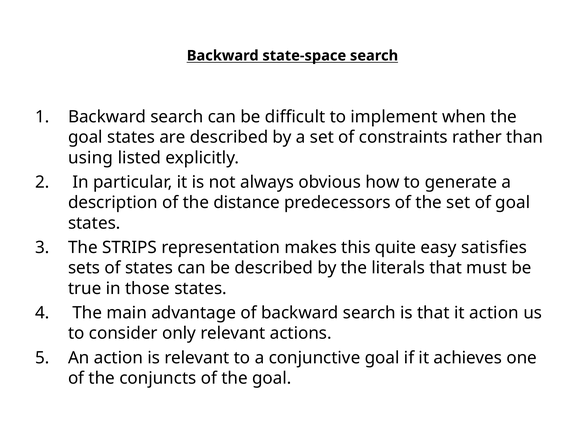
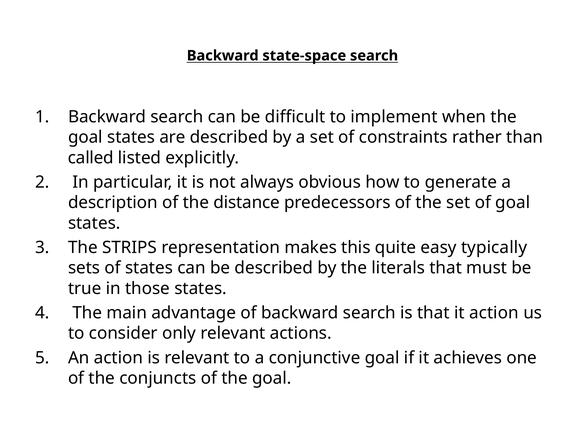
using: using -> called
satisfies: satisfies -> typically
